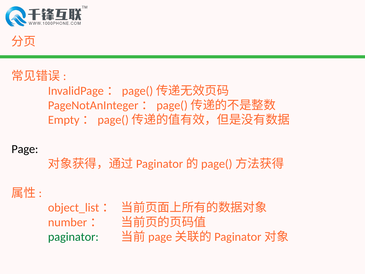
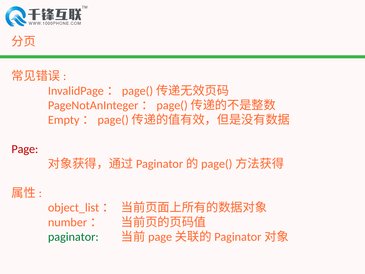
Page colour: black -> red
